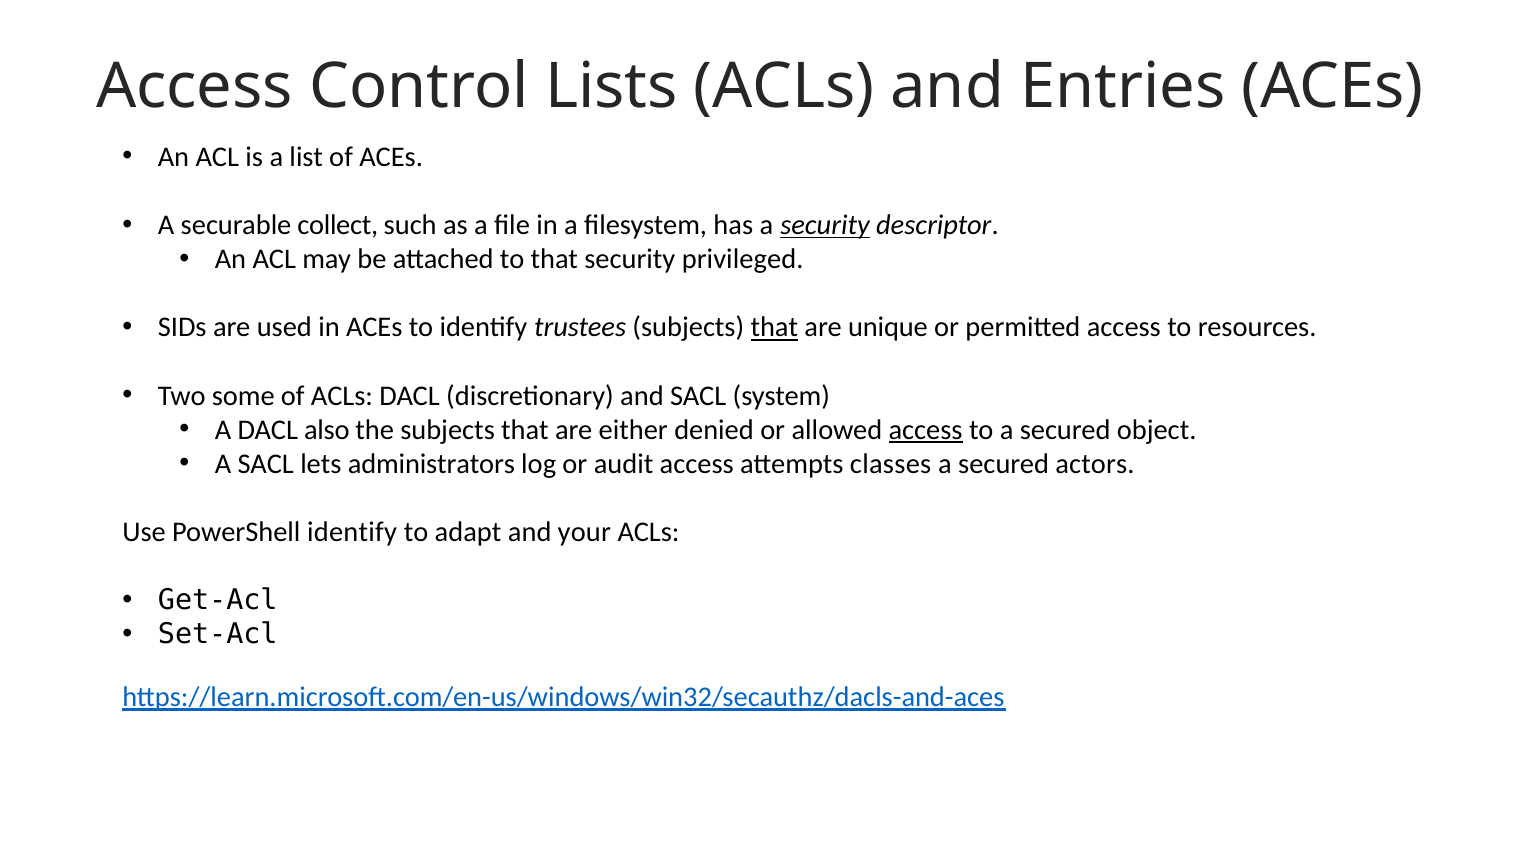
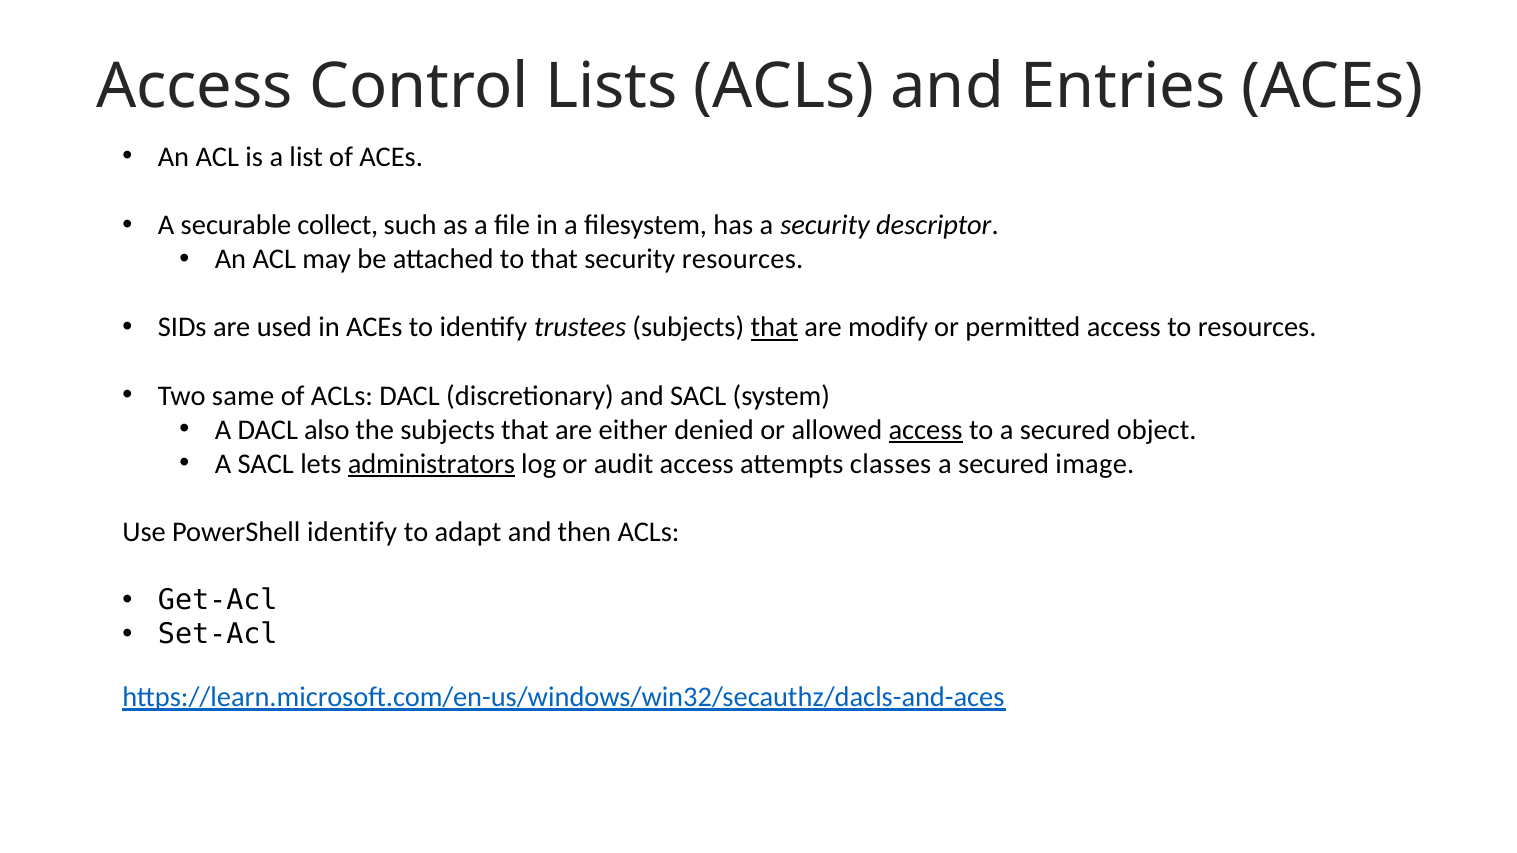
security at (825, 225) underline: present -> none
security privileged: privileged -> resources
unique: unique -> modify
some: some -> same
administrators underline: none -> present
actors: actors -> image
your: your -> then
